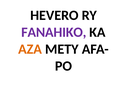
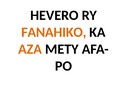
FANAHIKO colour: purple -> orange
